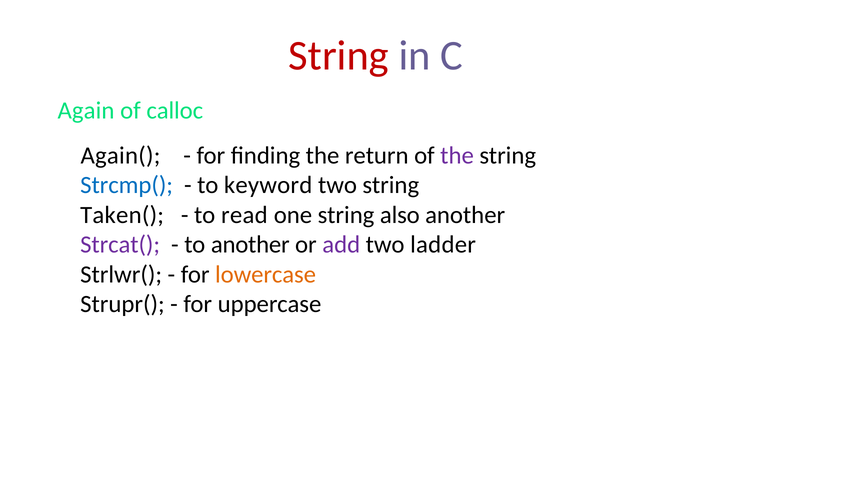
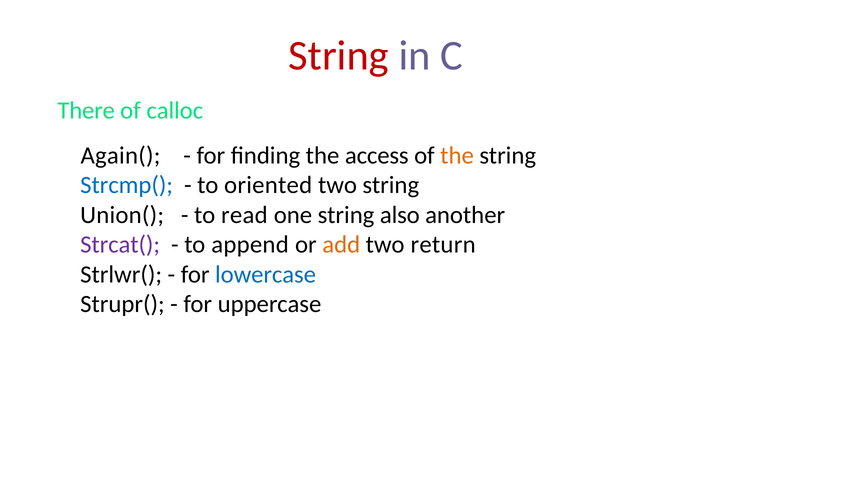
Again: Again -> There
return: return -> access
the at (457, 155) colour: purple -> orange
keyword: keyword -> oriented
Taken(: Taken( -> Union(
to another: another -> append
add colour: purple -> orange
ladder: ladder -> return
lowercase colour: orange -> blue
